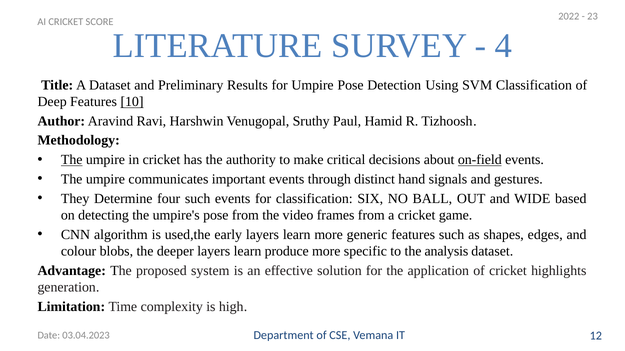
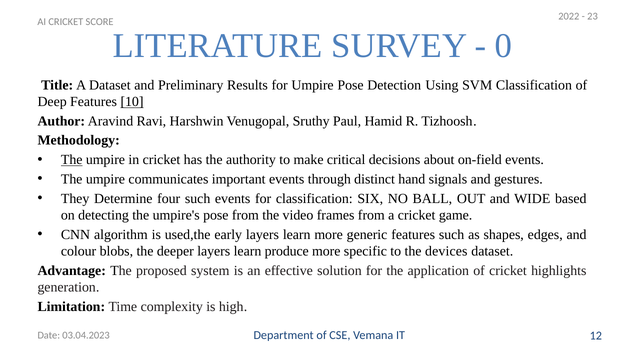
4: 4 -> 0
on-field underline: present -> none
analysis: analysis -> devices
